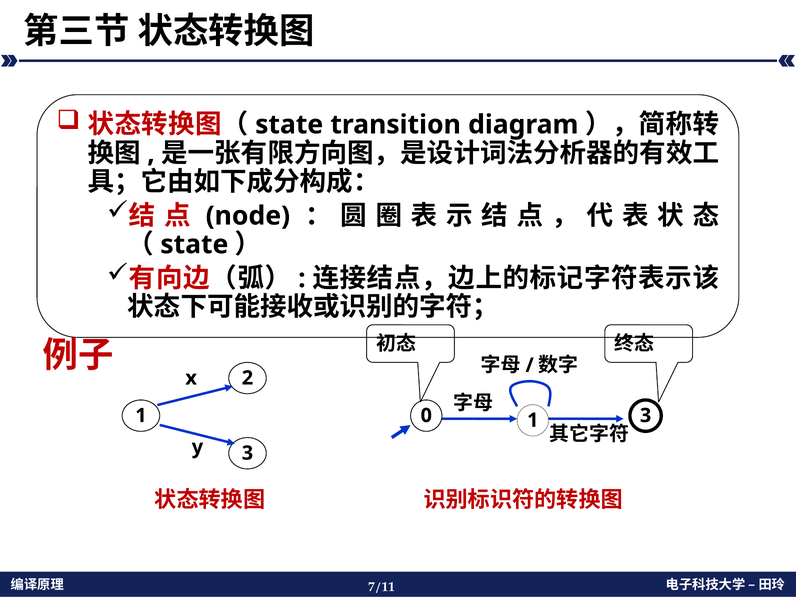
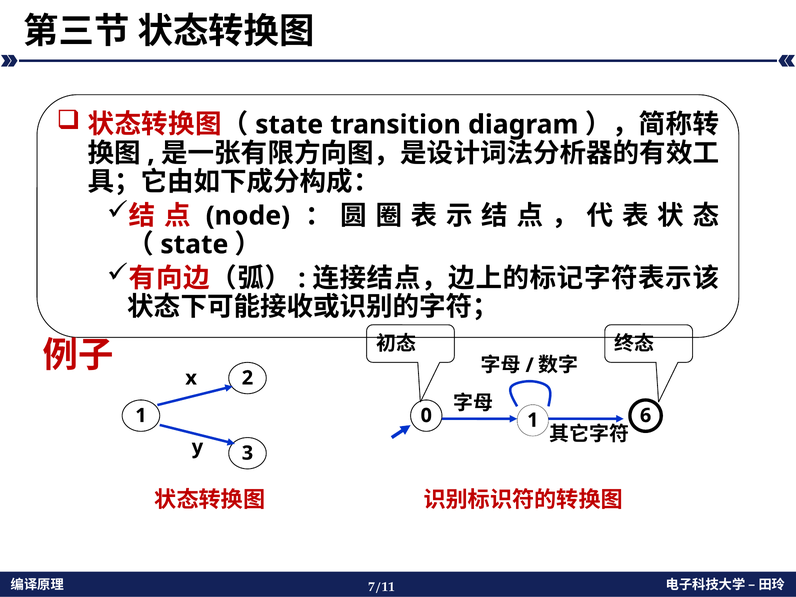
0 3: 3 -> 6
